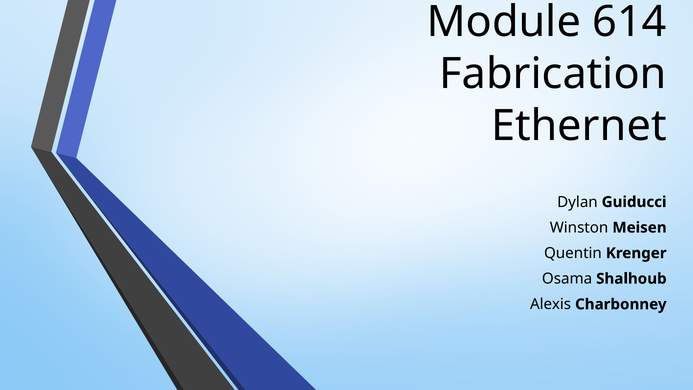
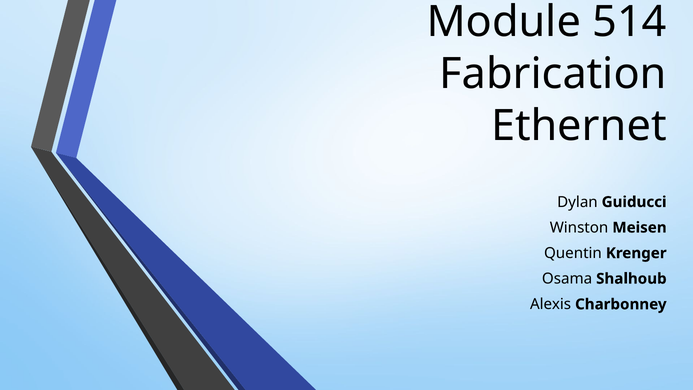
614: 614 -> 514
